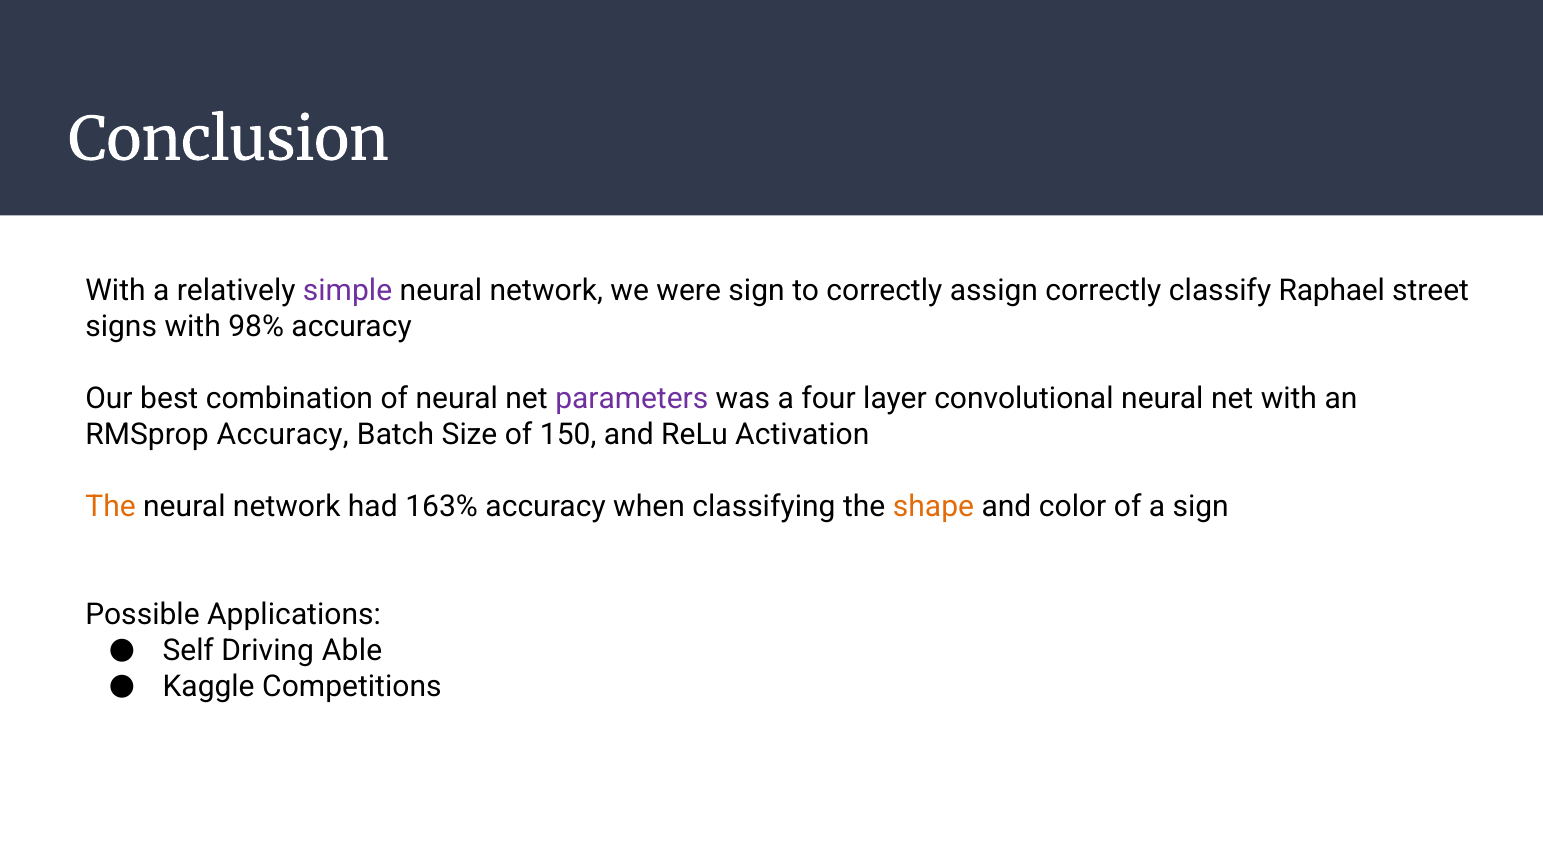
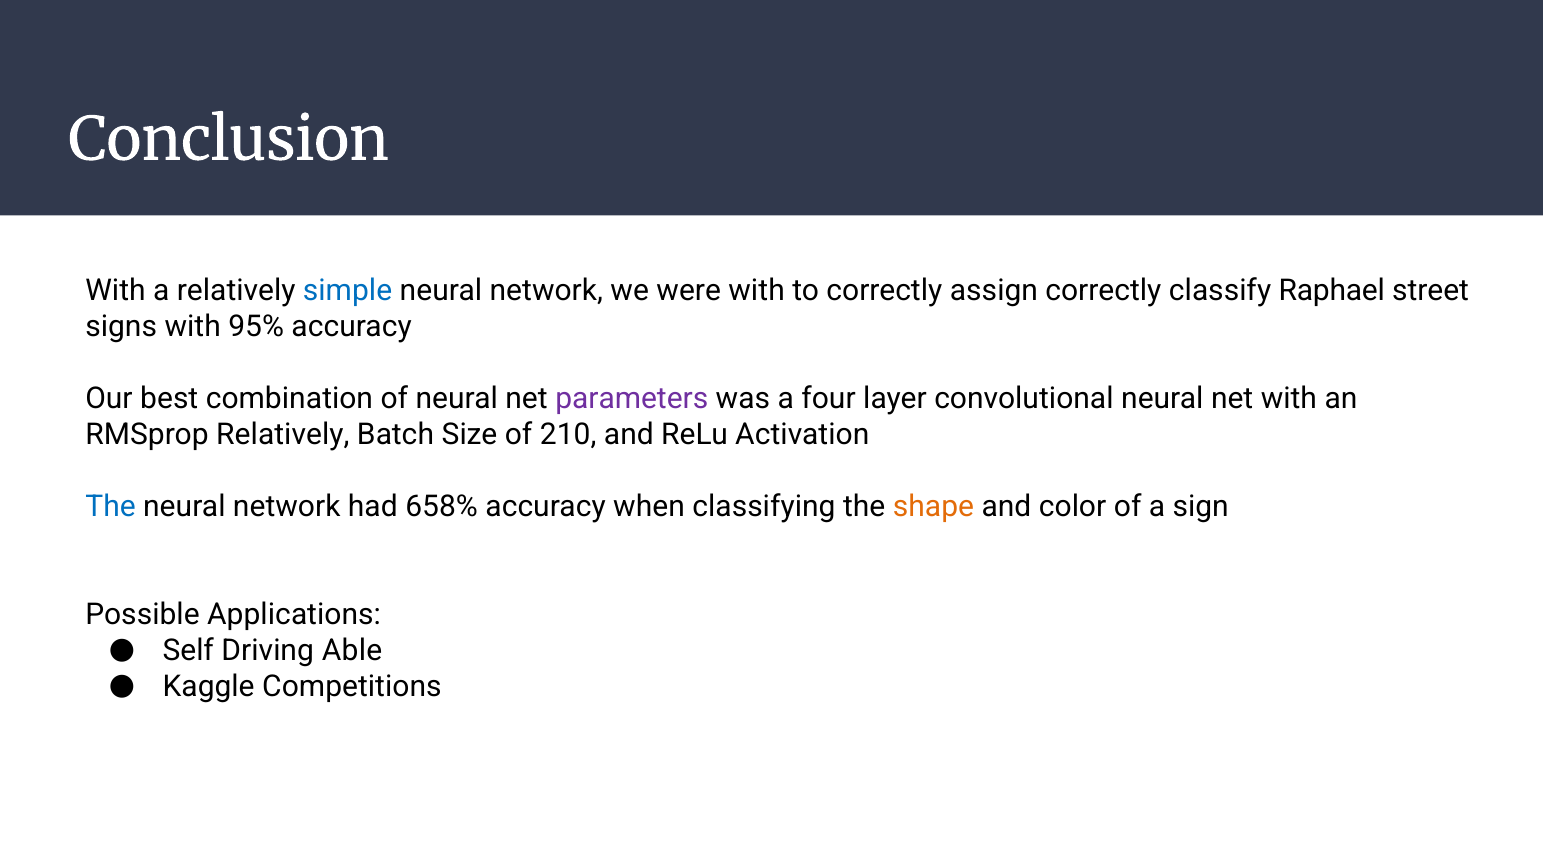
simple colour: purple -> blue
were sign: sign -> with
98%: 98% -> 95%
RMSprop Accuracy: Accuracy -> Relatively
150: 150 -> 210
The at (111, 507) colour: orange -> blue
163%: 163% -> 658%
